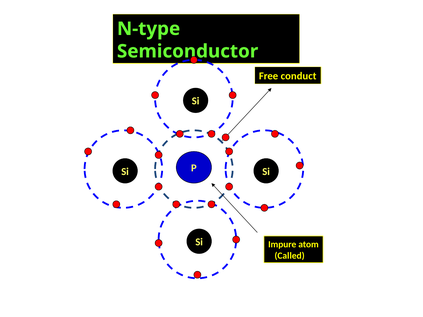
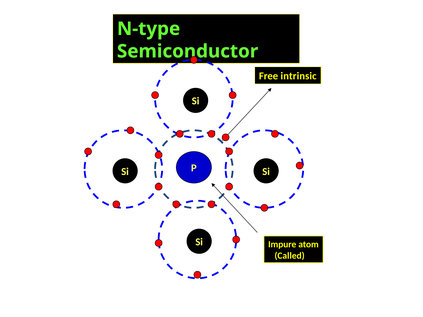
conduct: conduct -> intrinsic
